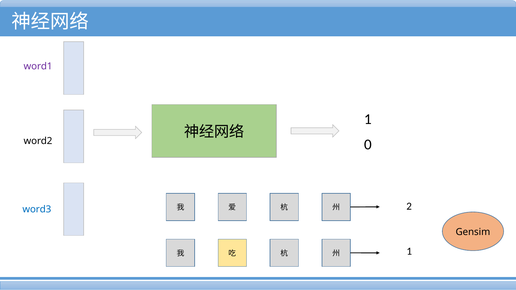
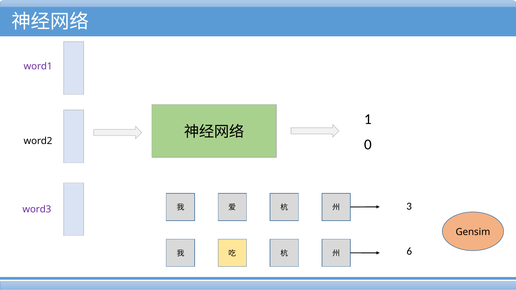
word3 colour: blue -> purple
2: 2 -> 3
1 at (409, 252): 1 -> 6
